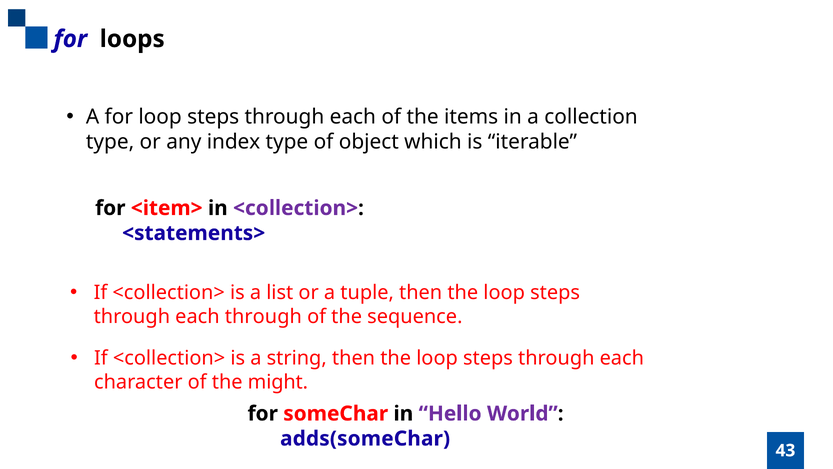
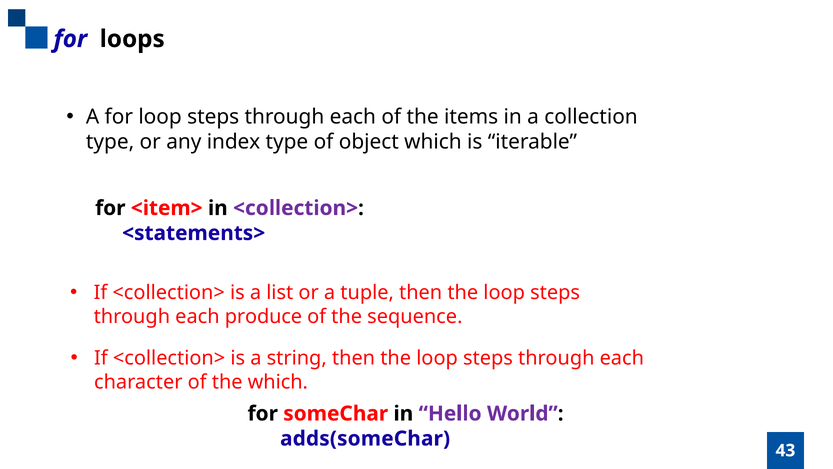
each through: through -> produce
the might: might -> which
